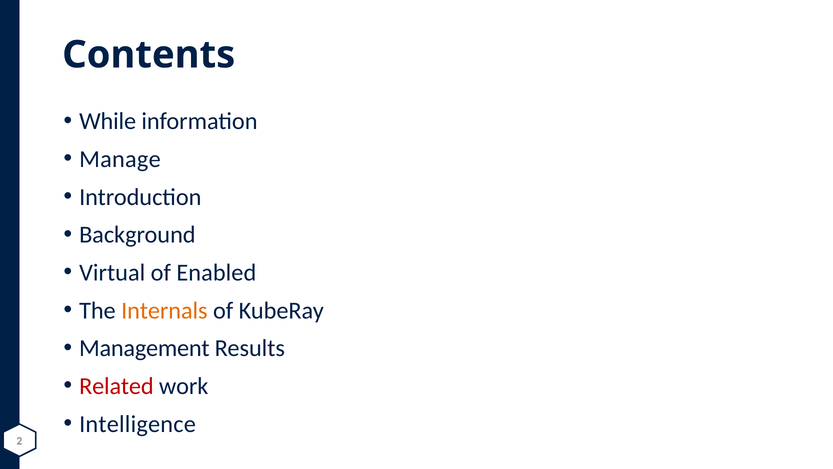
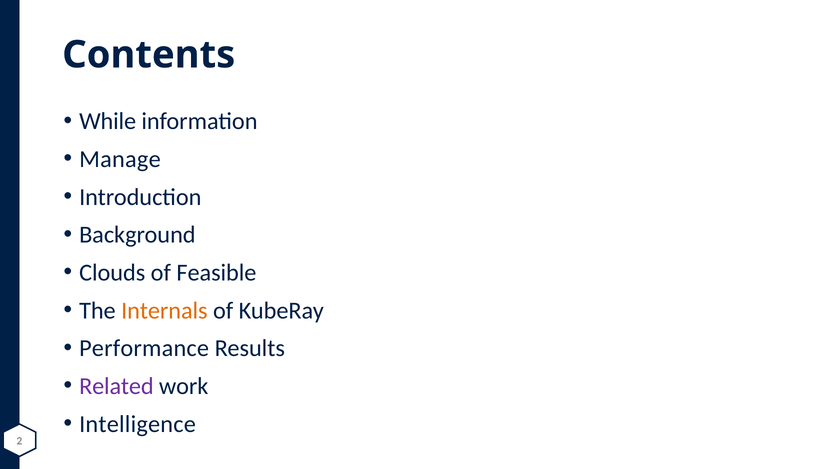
Virtual: Virtual -> Clouds
Enabled: Enabled -> Feasible
Management: Management -> Performance
Related colour: red -> purple
